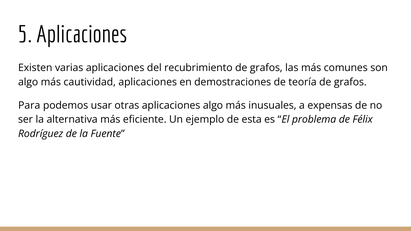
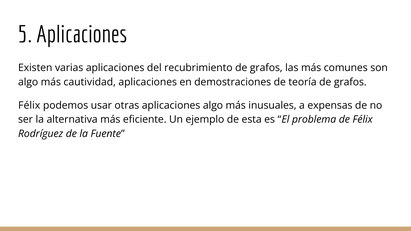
Para at (29, 105): Para -> Félix
